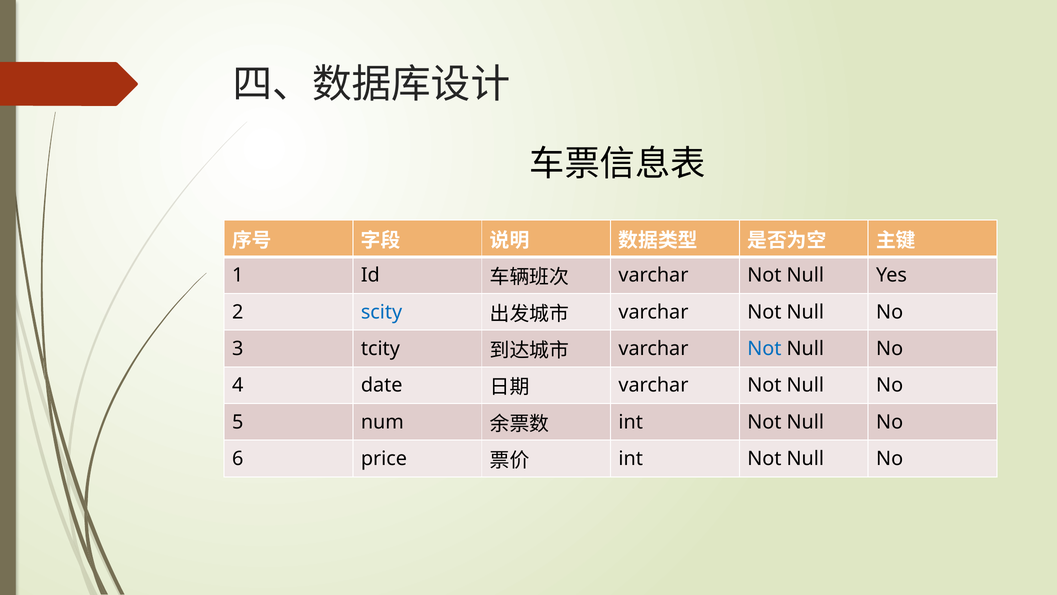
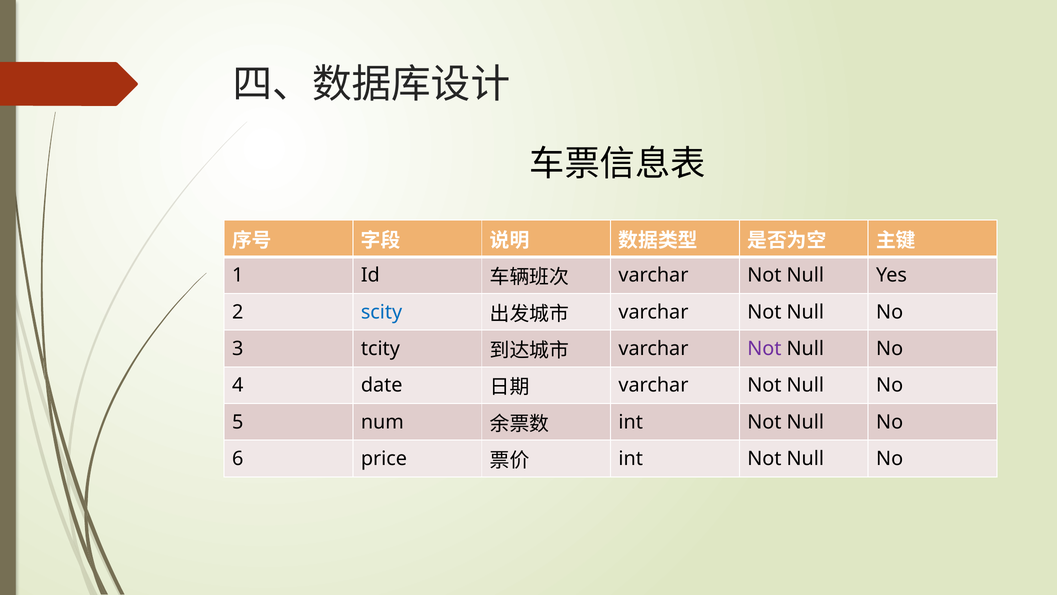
Not at (764, 349) colour: blue -> purple
